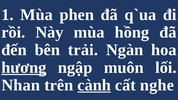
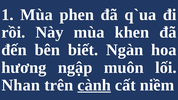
hồng: hồng -> khen
trải: trải -> biết
hương underline: present -> none
nghe: nghe -> niềm
